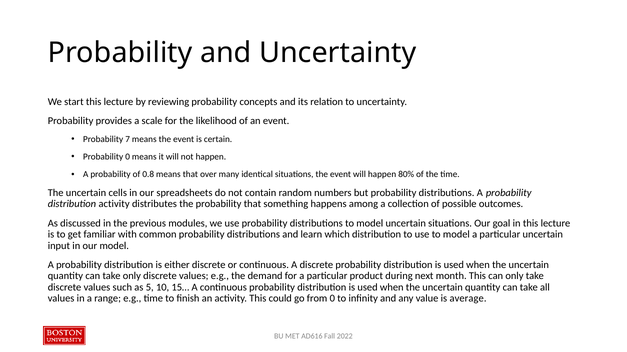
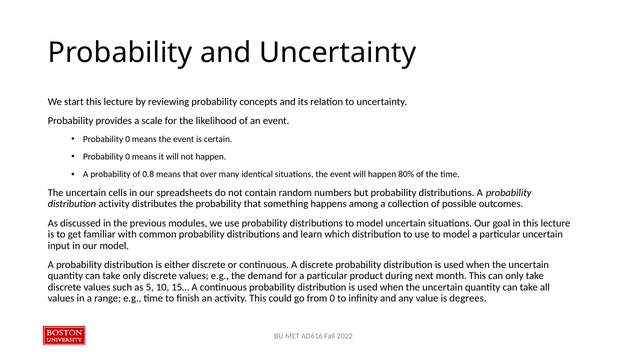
7 at (128, 139): 7 -> 0
average: average -> degrees
